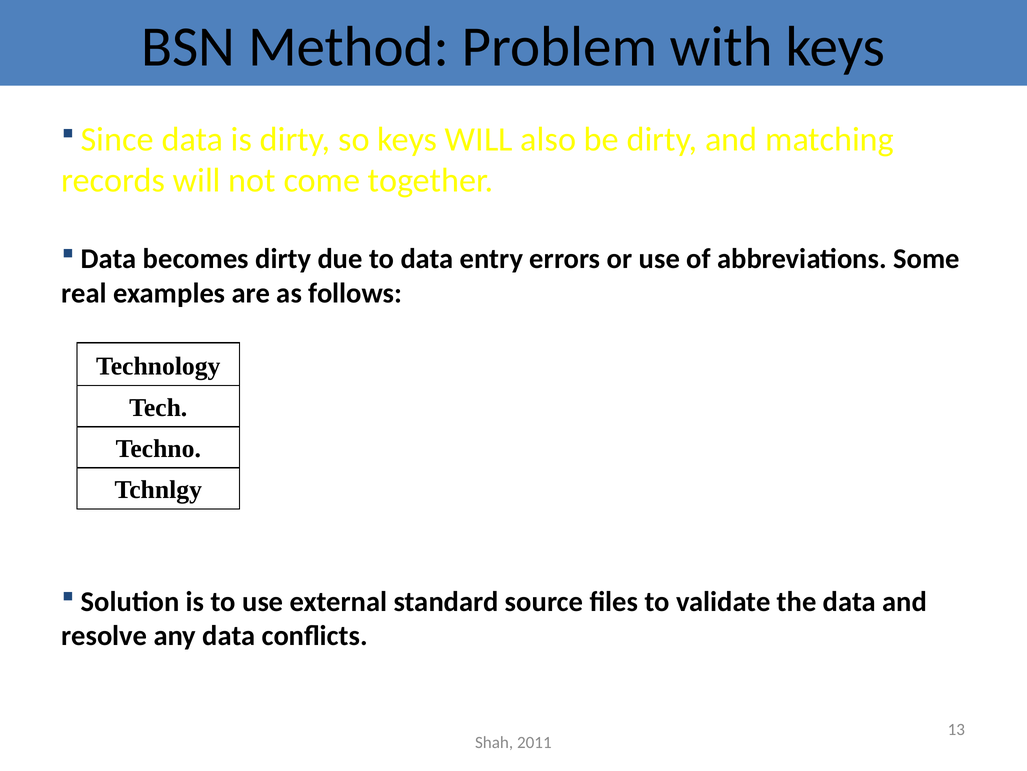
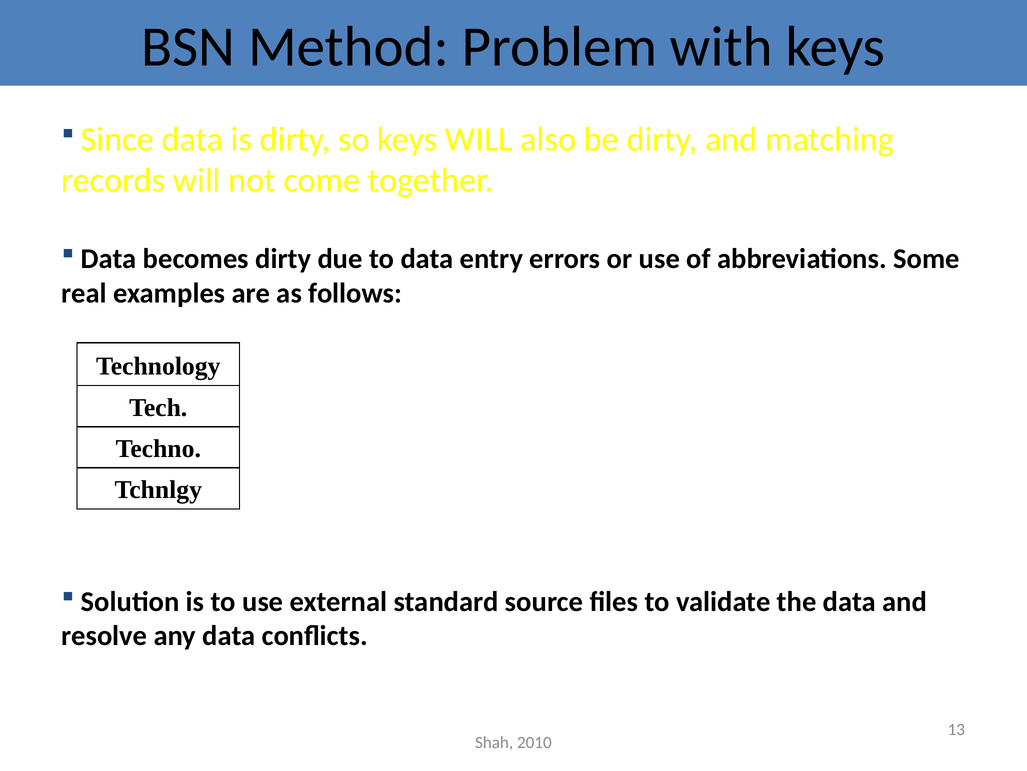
2011: 2011 -> 2010
